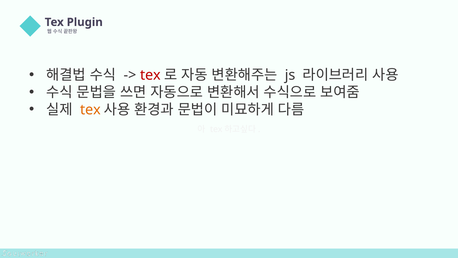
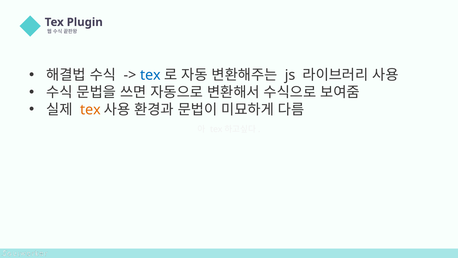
tex at (150, 75) colour: red -> blue
